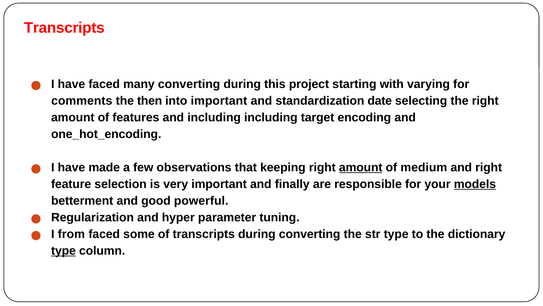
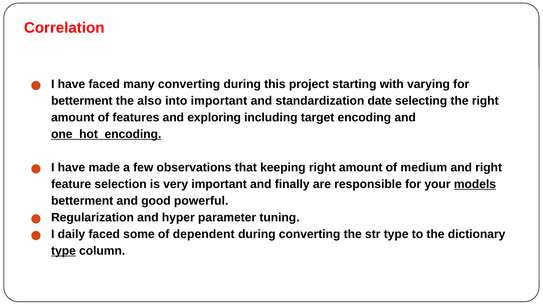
Transcripts at (64, 28): Transcripts -> Correlation
comments at (82, 101): comments -> betterment
then: then -> also
and including: including -> exploring
one_hot_encoding underline: none -> present
amount at (361, 167) underline: present -> none
from: from -> daily
of transcripts: transcripts -> dependent
